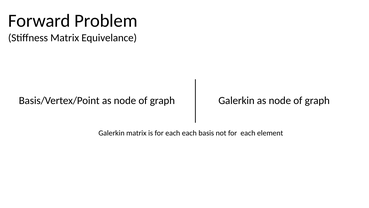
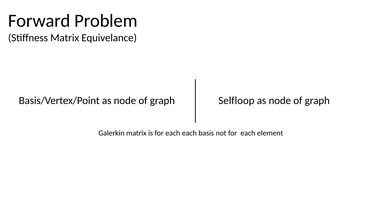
Galerkin at (236, 100): Galerkin -> Selfloop
